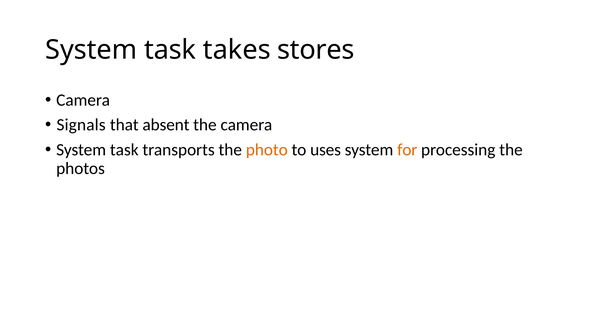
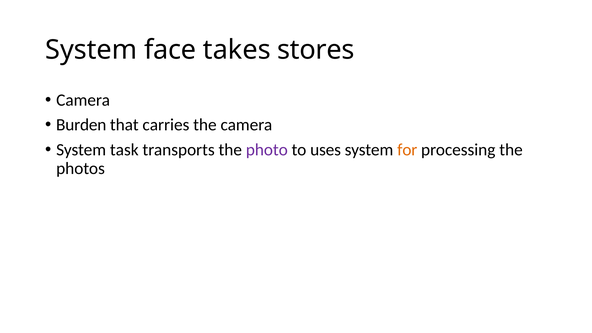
task at (170, 50): task -> face
Signals: Signals -> Burden
absent: absent -> carries
photo colour: orange -> purple
